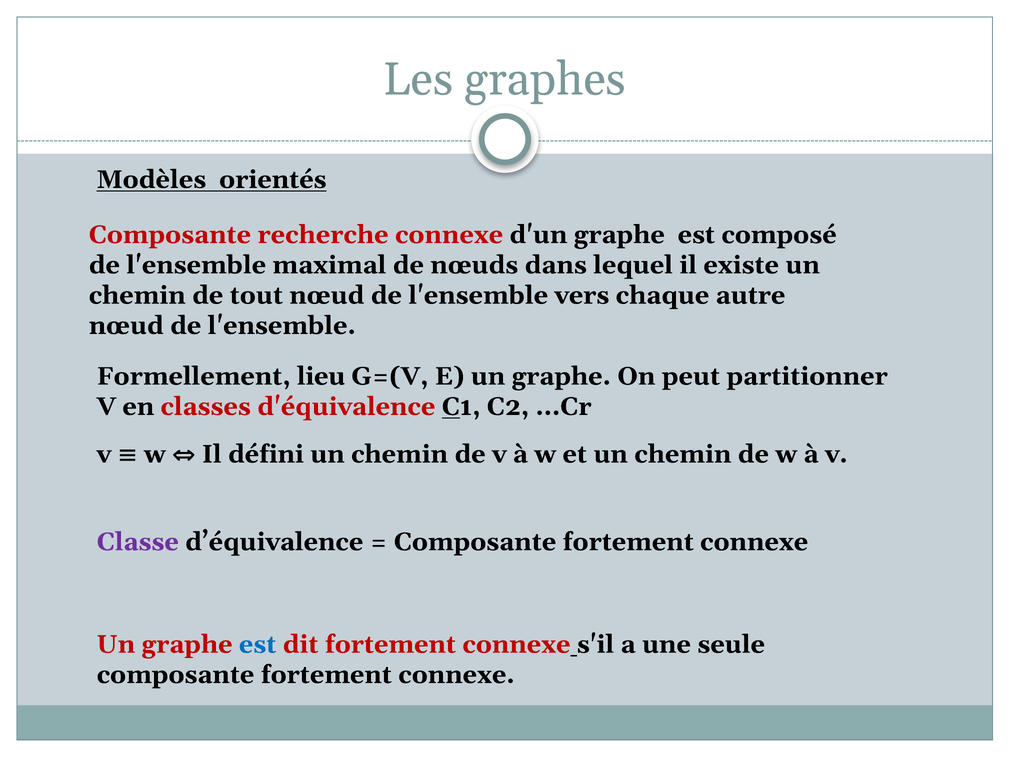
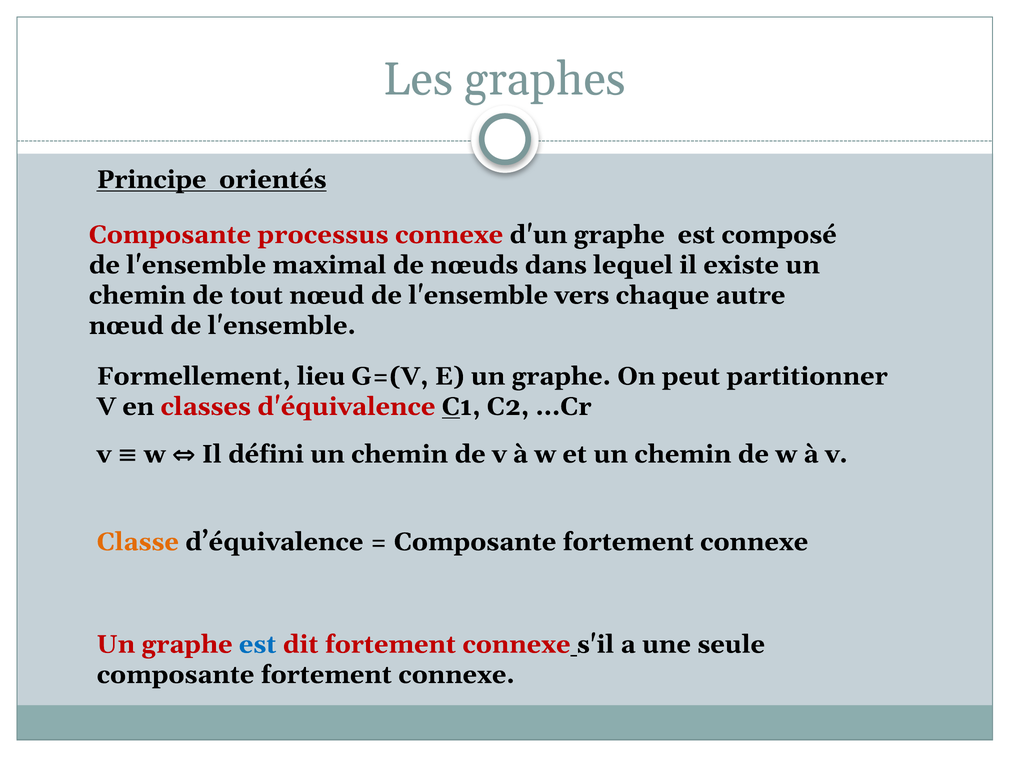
Modèles: Modèles -> Principe
recherche: recherche -> processus
Classe colour: purple -> orange
